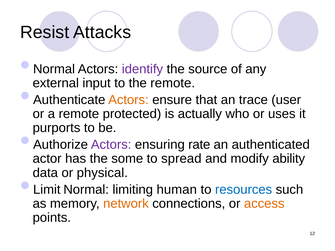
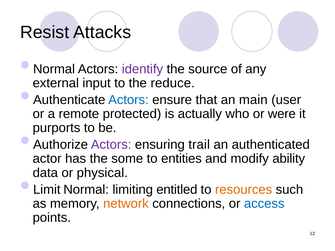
the remote: remote -> reduce
Actors at (128, 100) colour: orange -> blue
trace: trace -> main
uses: uses -> were
rate: rate -> trail
spread: spread -> entities
human: human -> entitled
resources colour: blue -> orange
access colour: orange -> blue
